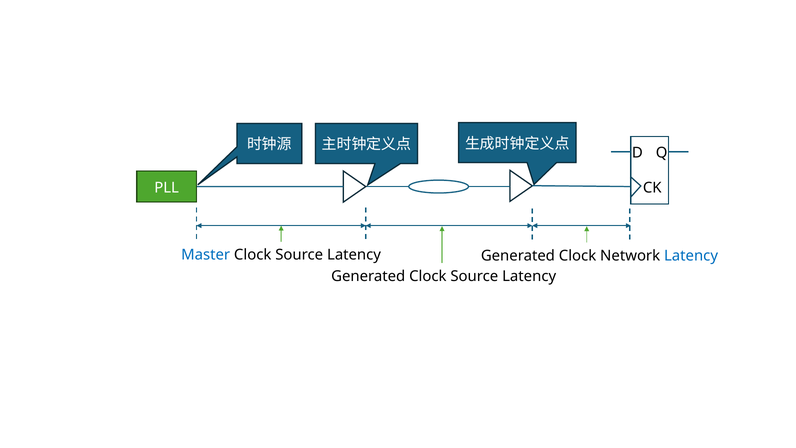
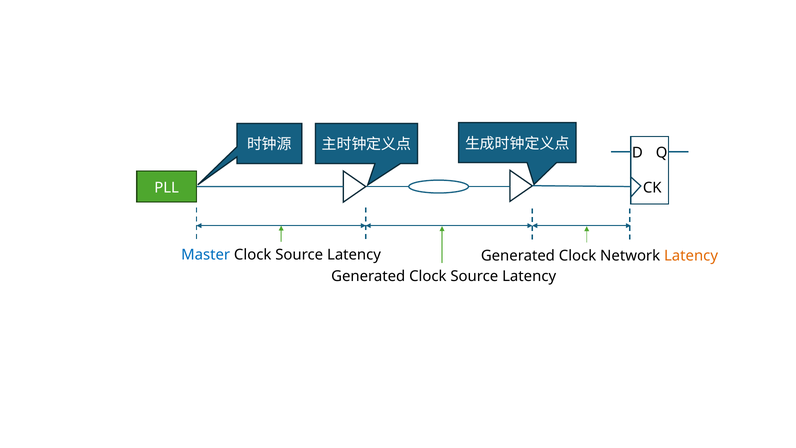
Latency at (691, 256) colour: blue -> orange
